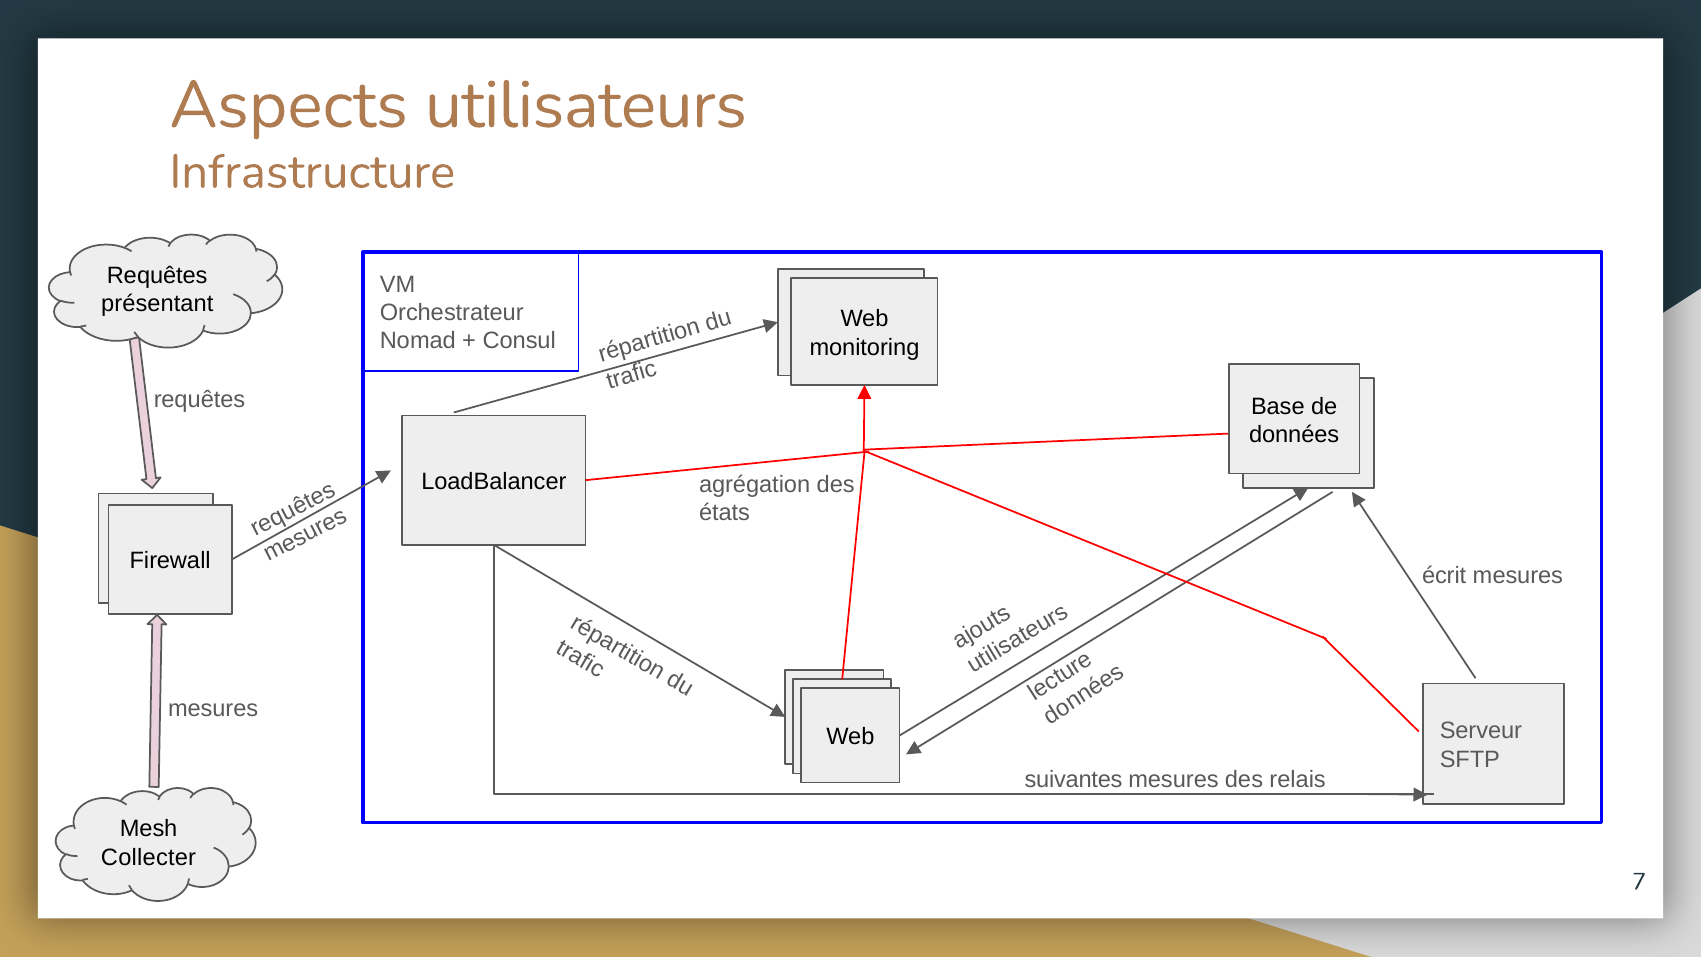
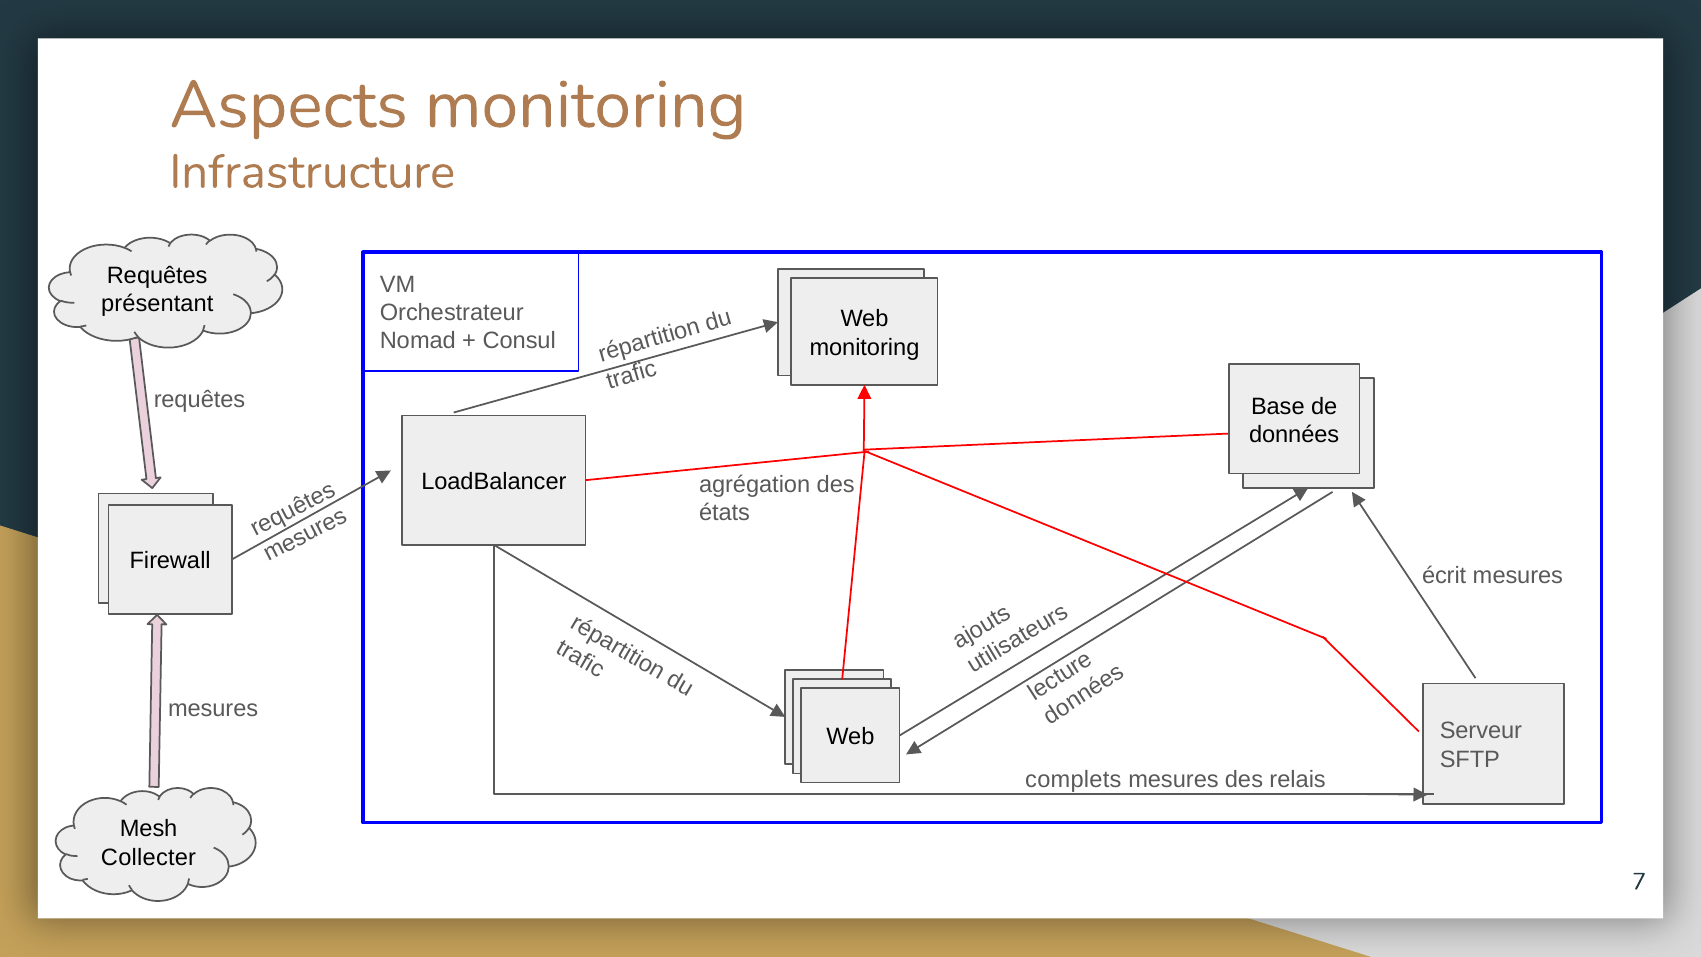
Aspects utilisateurs: utilisateurs -> monitoring
suivantes: suivantes -> complets
